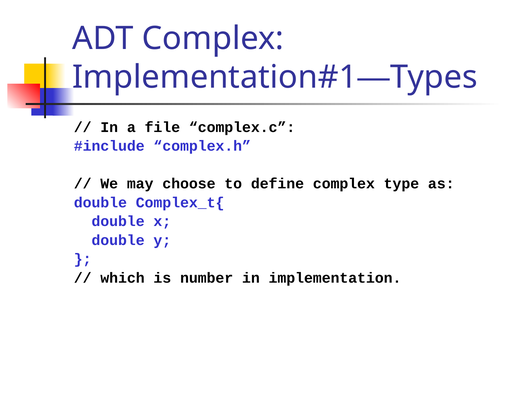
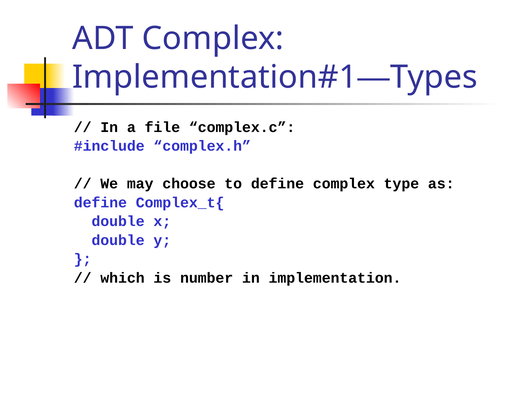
double at (100, 203): double -> define
